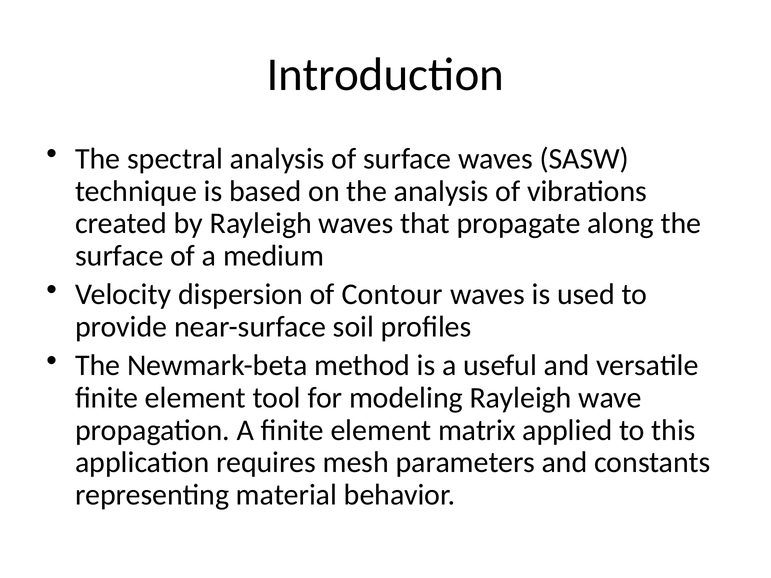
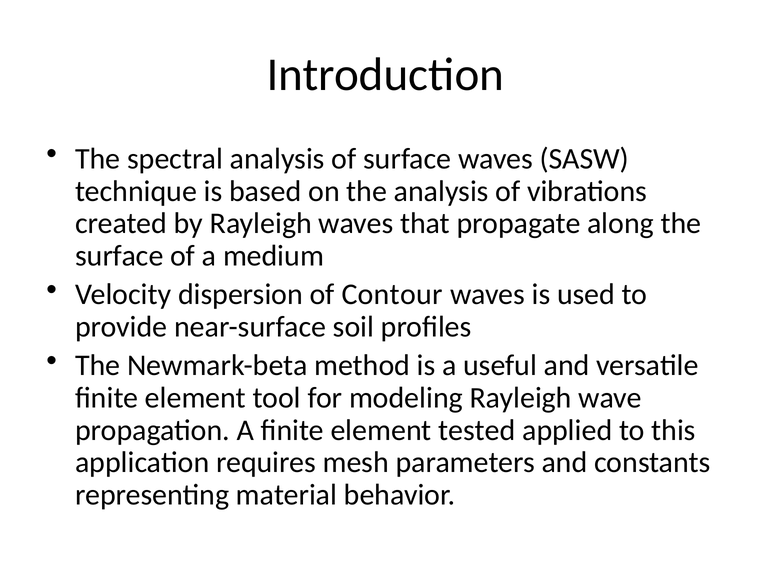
matrix: matrix -> tested
